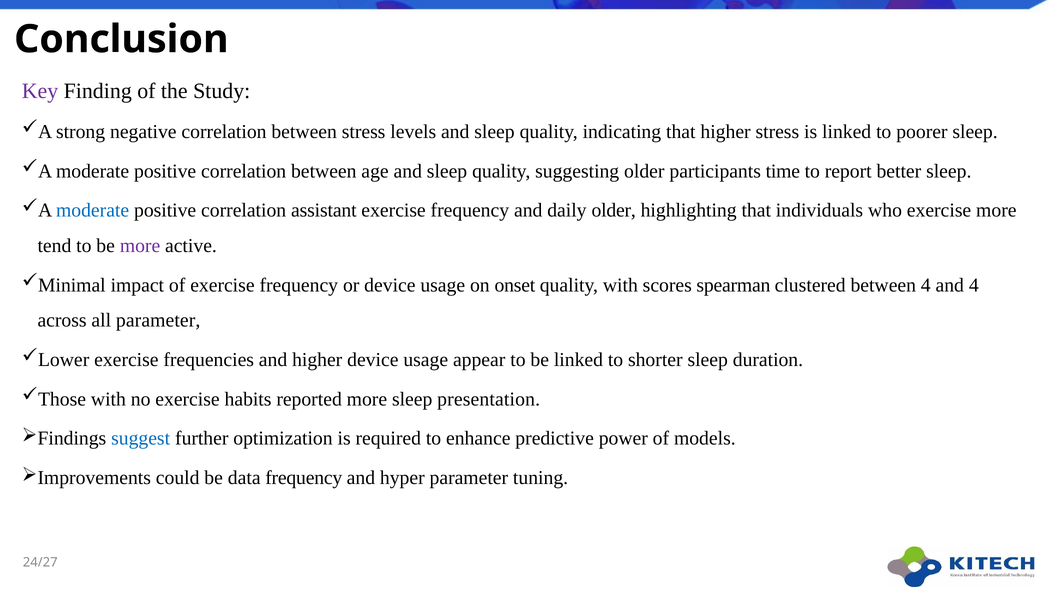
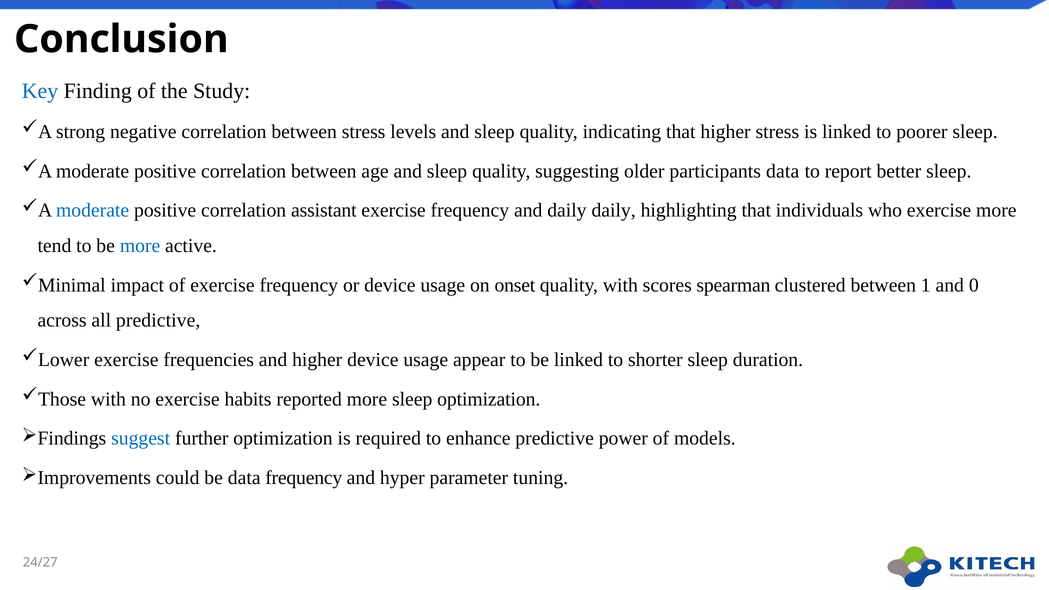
Key colour: purple -> blue
participants time: time -> data
daily older: older -> daily
more at (140, 246) colour: purple -> blue
between 4: 4 -> 1
and 4: 4 -> 0
all parameter: parameter -> predictive
sleep presentation: presentation -> optimization
